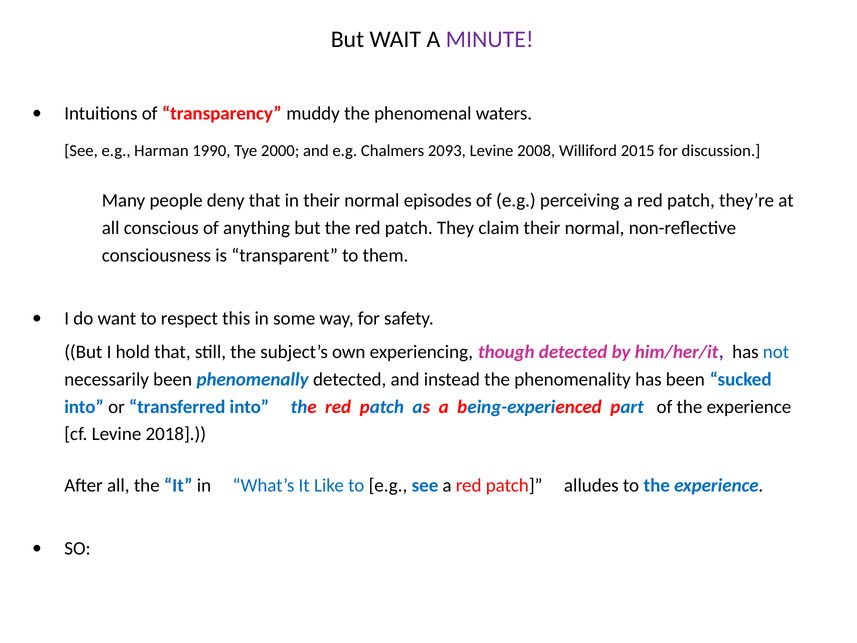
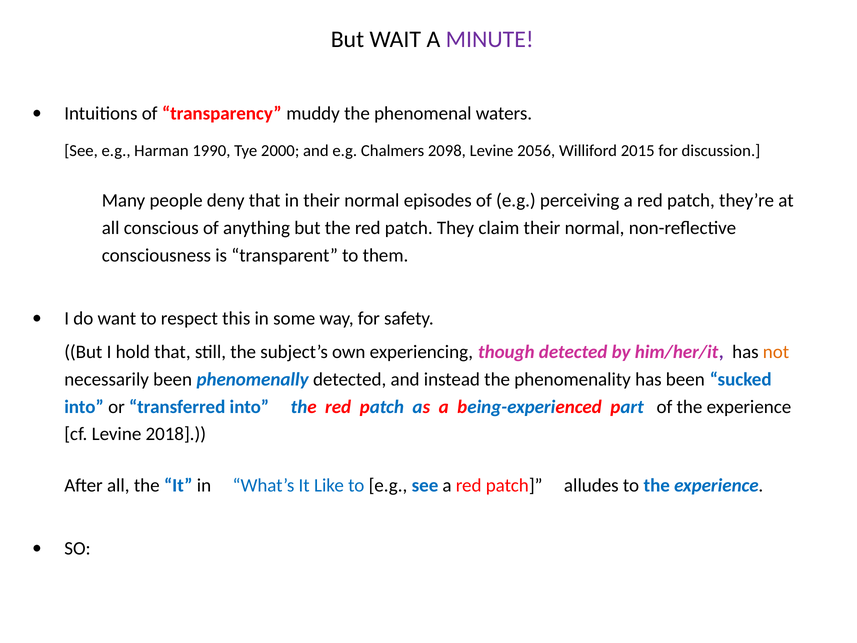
2093: 2093 -> 2098
2008: 2008 -> 2056
not colour: blue -> orange
